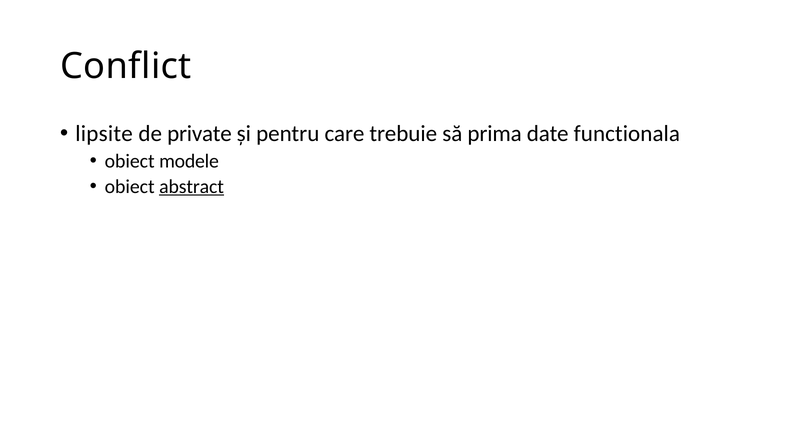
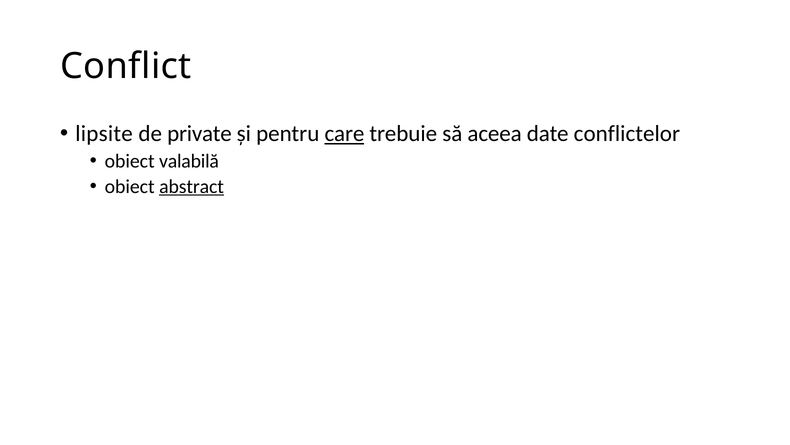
care underline: none -> present
prima: prima -> aceea
functionala: functionala -> conflictelor
modele: modele -> valabilă
